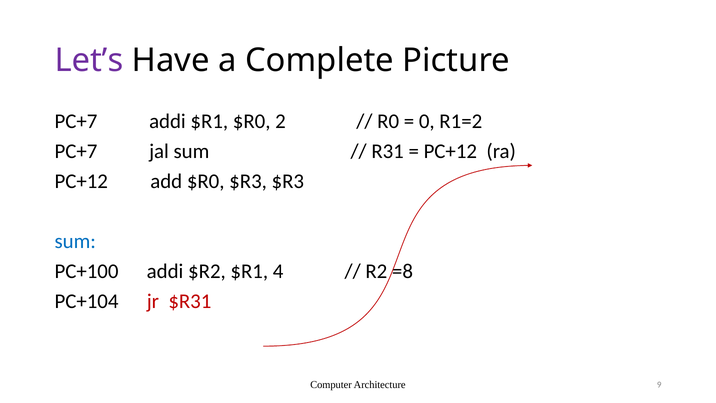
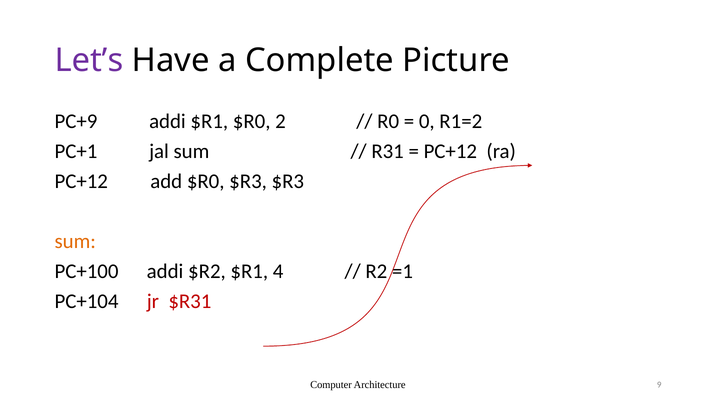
PC+7 at (76, 121): PC+7 -> PC+9
PC+7 at (76, 151): PC+7 -> PC+1
sum at (75, 241) colour: blue -> orange
=8: =8 -> =1
